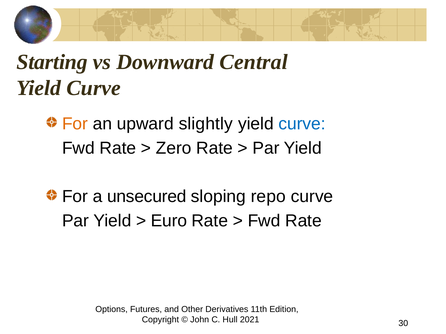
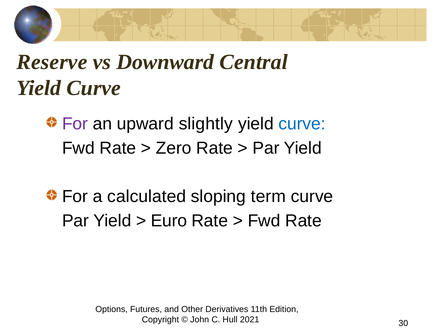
Starting: Starting -> Reserve
For at (75, 124) colour: orange -> purple
unsecured: unsecured -> calculated
repo: repo -> term
